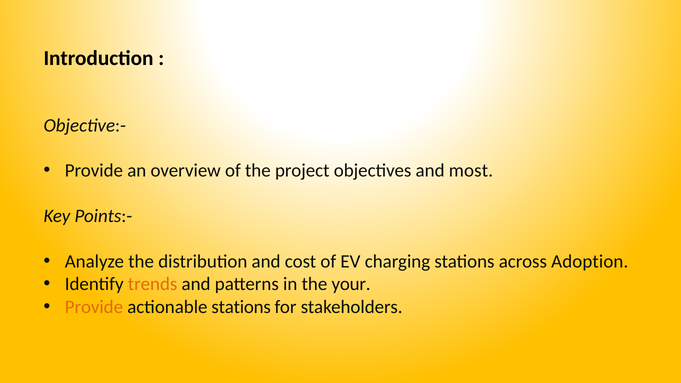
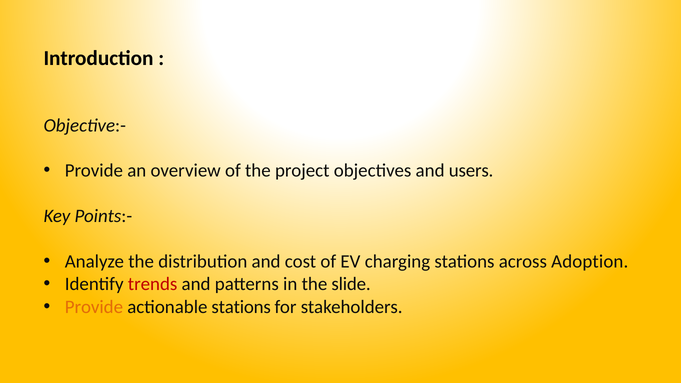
most: most -> users
trends colour: orange -> red
your: your -> slide
